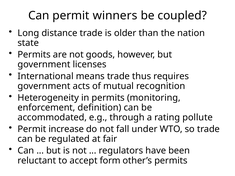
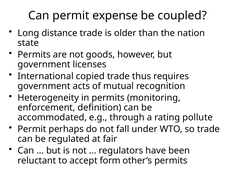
winners: winners -> expense
means: means -> copied
increase: increase -> perhaps
